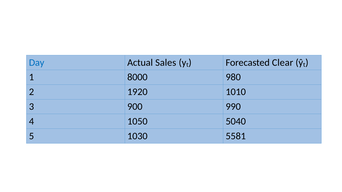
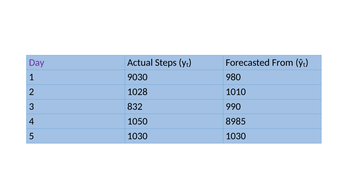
Day colour: blue -> purple
Sales: Sales -> Steps
Clear: Clear -> From
8000: 8000 -> 9030
1920: 1920 -> 1028
900: 900 -> 832
5040: 5040 -> 8985
1030 5581: 5581 -> 1030
